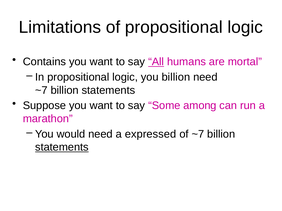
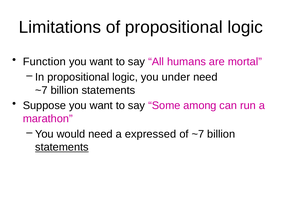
Contains: Contains -> Function
All underline: present -> none
you billion: billion -> under
